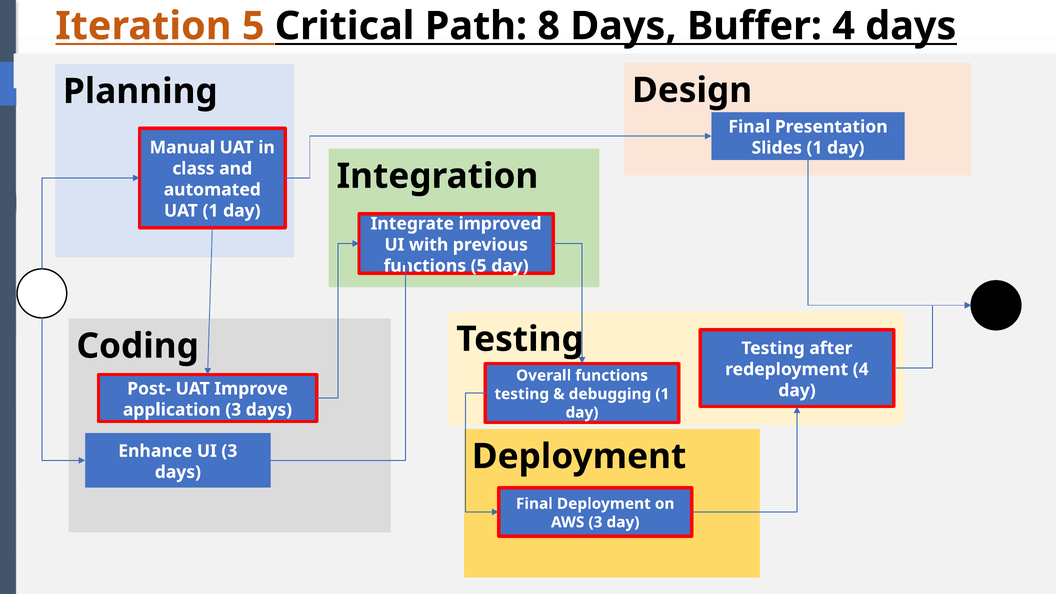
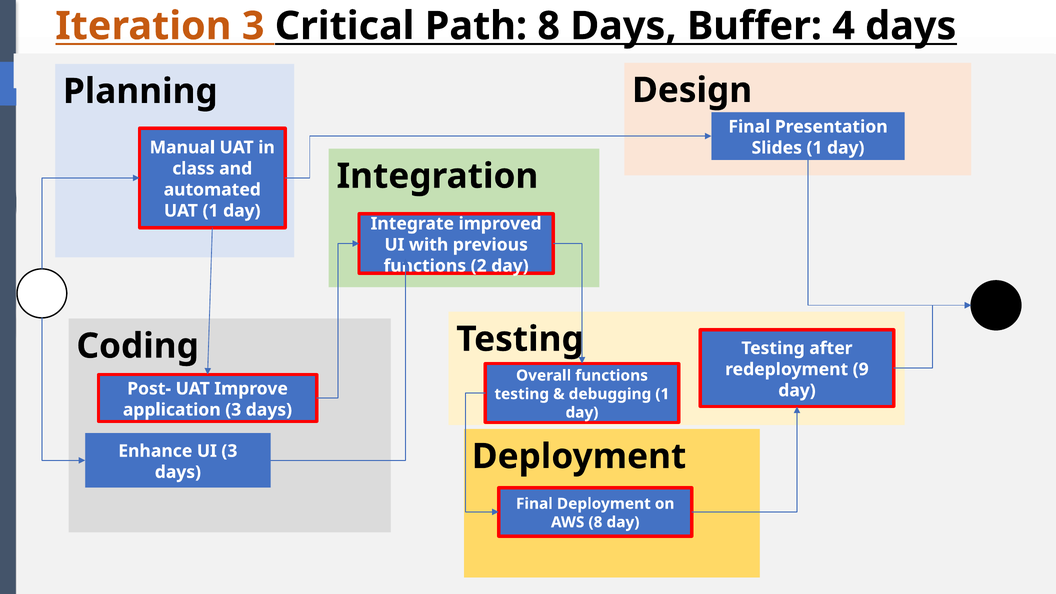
Iteration 5: 5 -> 3
functions 5: 5 -> 2
redeployment 4: 4 -> 9
AWS 3: 3 -> 8
